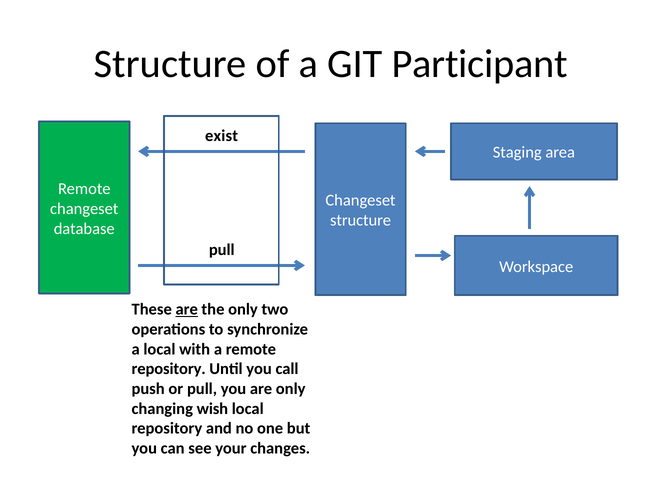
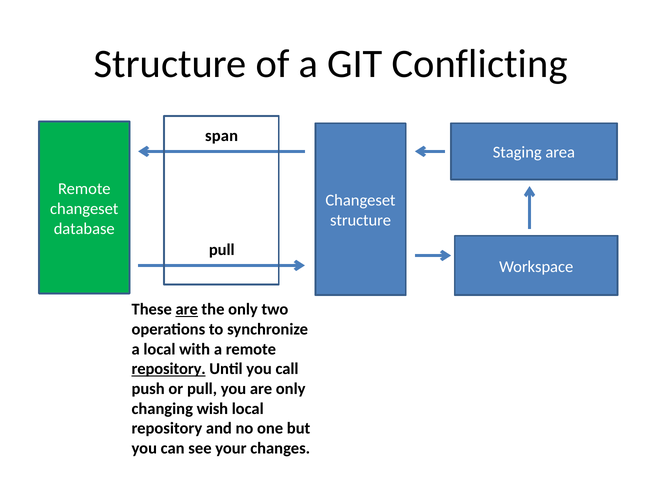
Participant: Participant -> Conflicting
exist: exist -> span
repository at (169, 369) underline: none -> present
